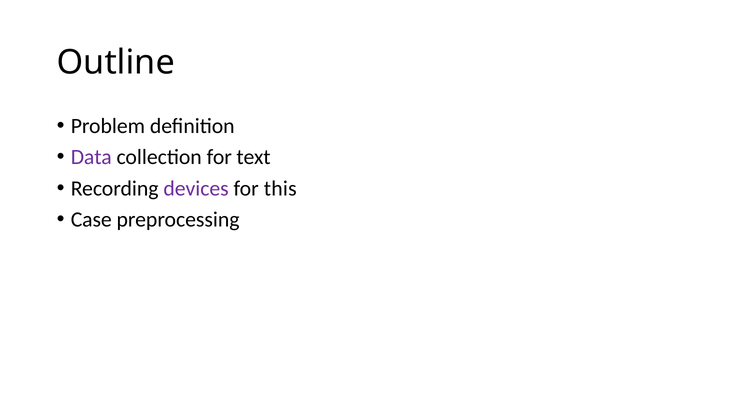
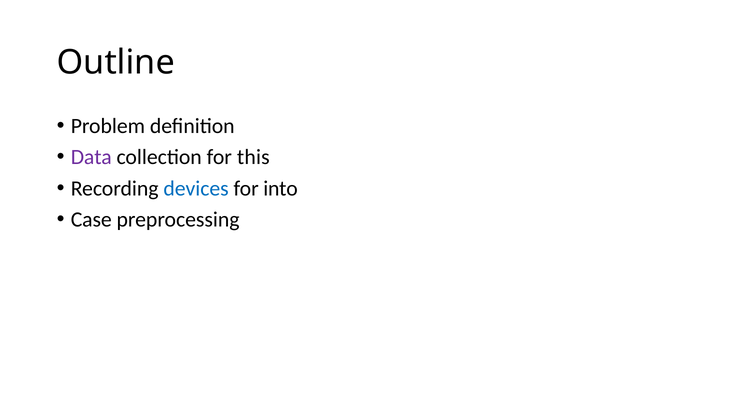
text: text -> this
devices colour: purple -> blue
this: this -> into
